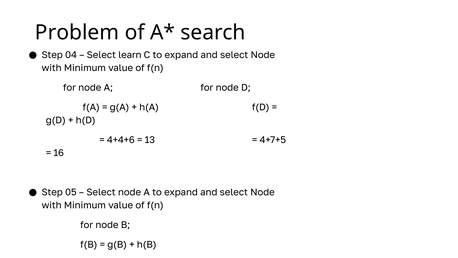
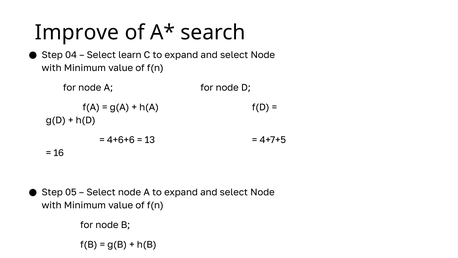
Problem: Problem -> Improve
4+4+6: 4+4+6 -> 4+6+6
